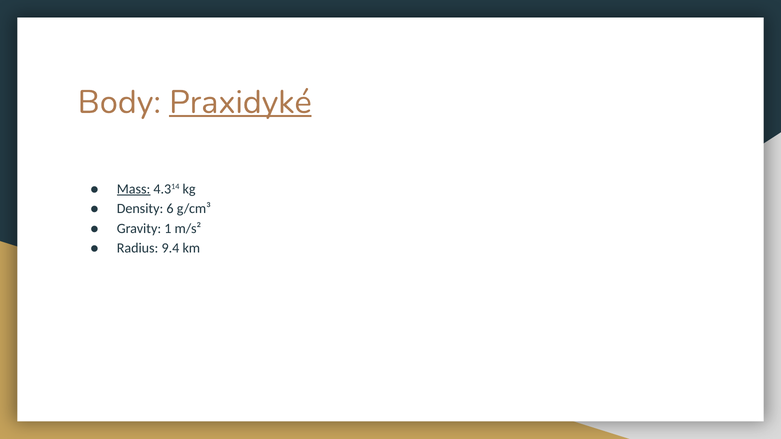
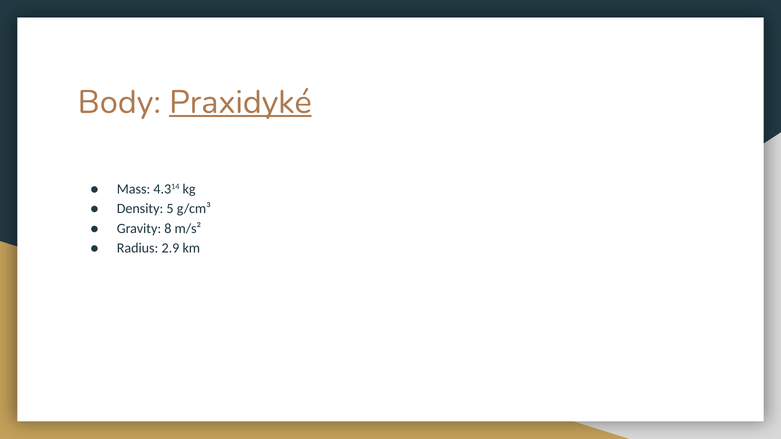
Mass underline: present -> none
6: 6 -> 5
1: 1 -> 8
9.4: 9.4 -> 2.9
